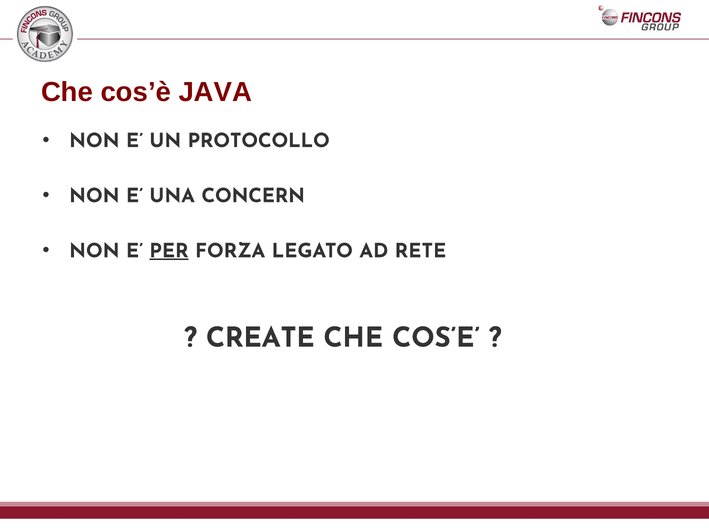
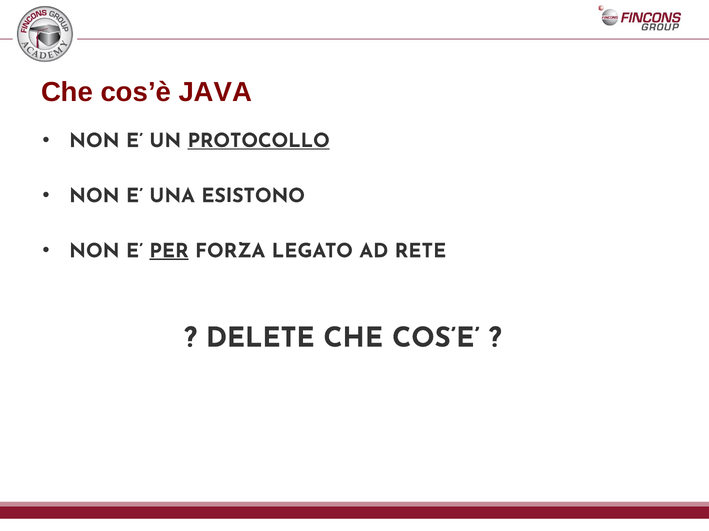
PROTOCOLLO underline: none -> present
CONCERN: CONCERN -> ESISTONO
CREATE: CREATE -> DELETE
